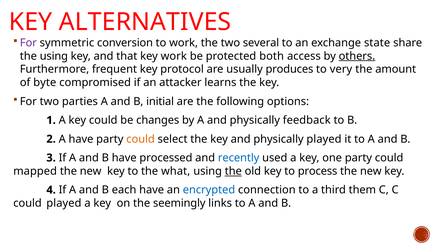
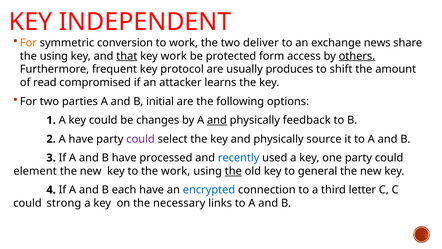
ALTERNATIVES: ALTERNATIVES -> INDEPENDENT
For at (28, 43) colour: purple -> orange
several: several -> deliver
state: state -> news
that underline: none -> present
both: both -> form
very: very -> shift
byte: byte -> read
and at (217, 120) underline: none -> present
could at (141, 139) colour: orange -> purple
physically played: played -> source
mapped: mapped -> element
the what: what -> work
process: process -> general
them: them -> letter
could played: played -> strong
seemingly: seemingly -> necessary
